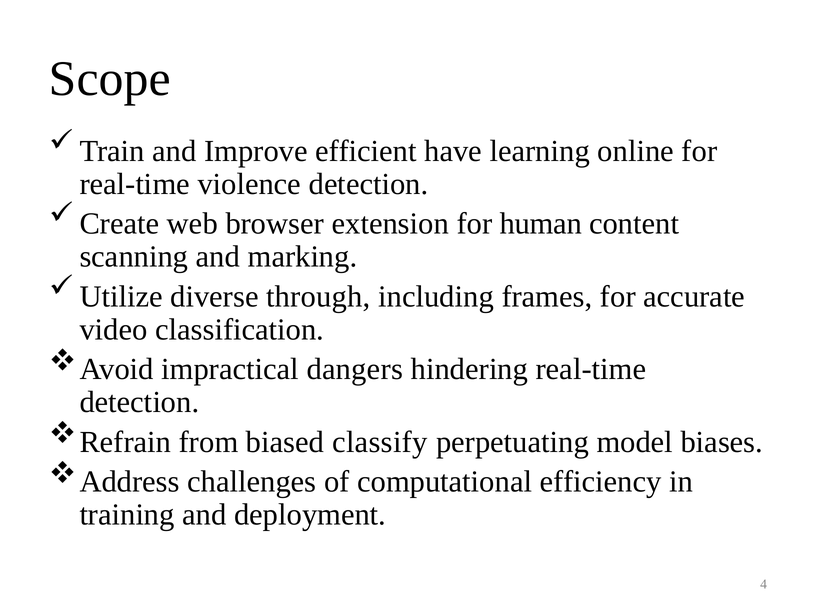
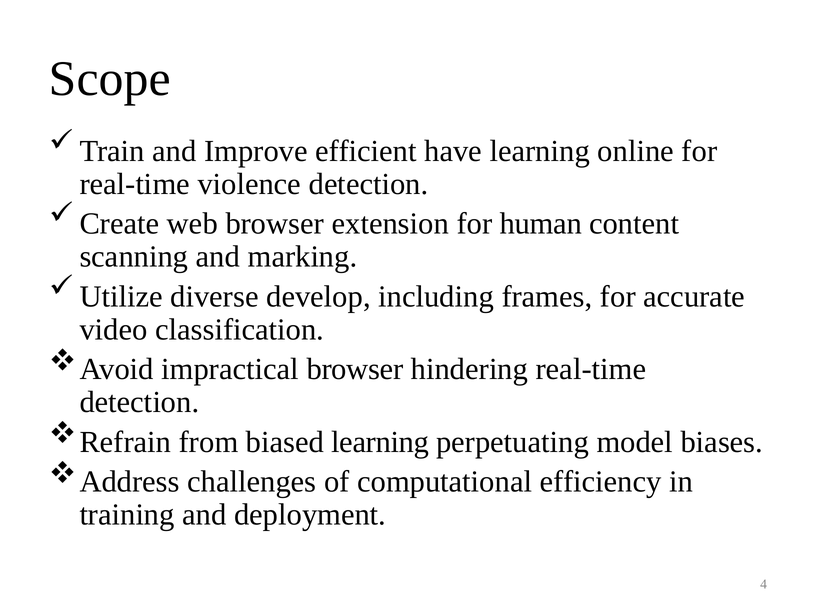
through: through -> develop
impractical dangers: dangers -> browser
biased classify: classify -> learning
